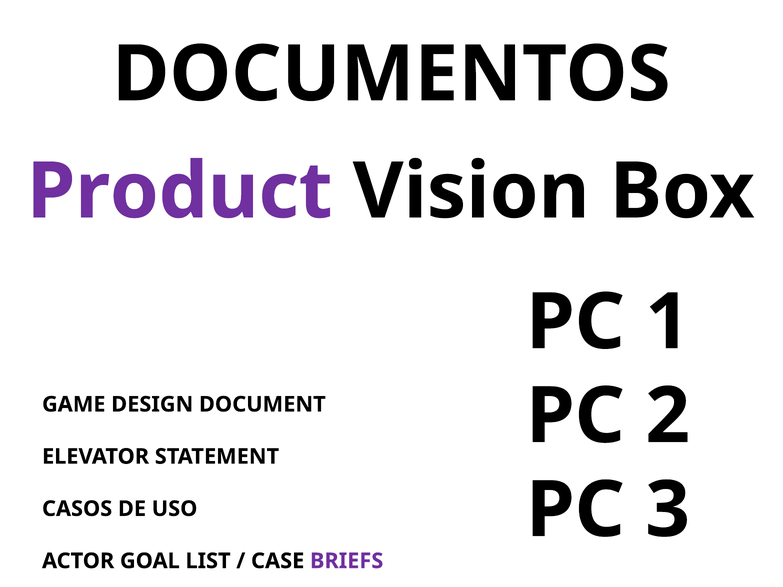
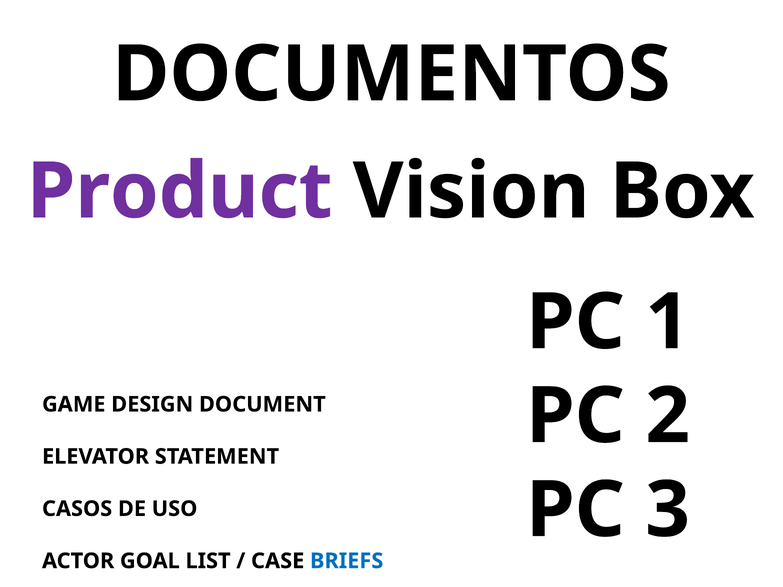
BRIEFS colour: purple -> blue
